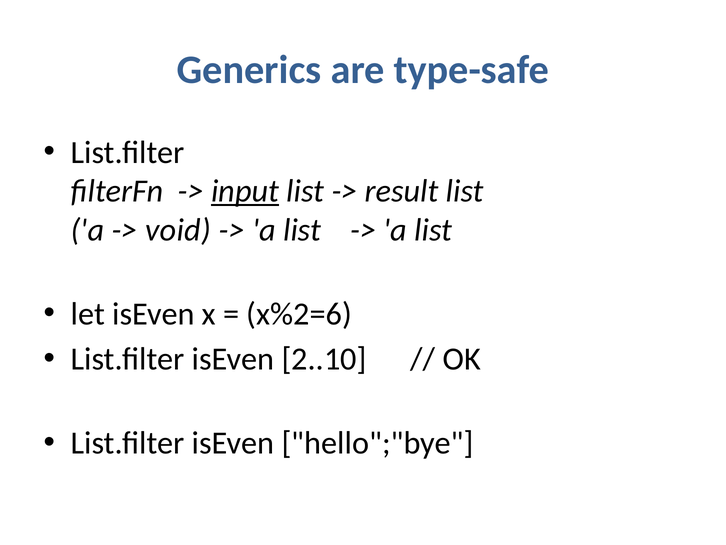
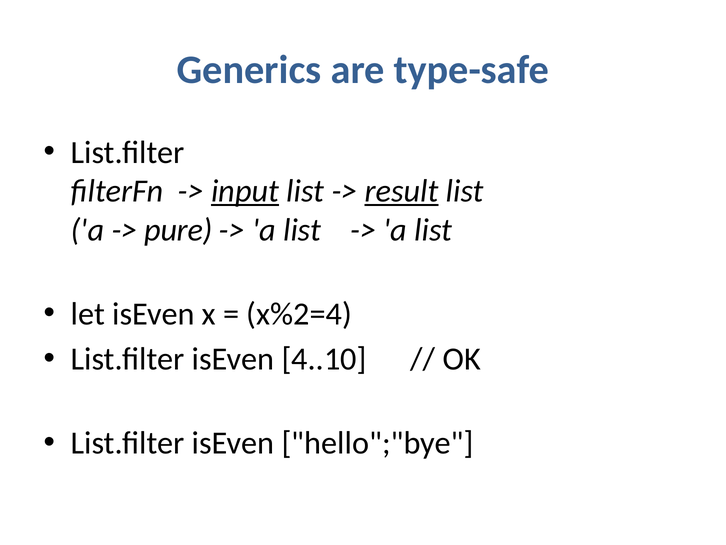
result underline: none -> present
void: void -> pure
x%2=6: x%2=6 -> x%2=4
2..10: 2..10 -> 4..10
